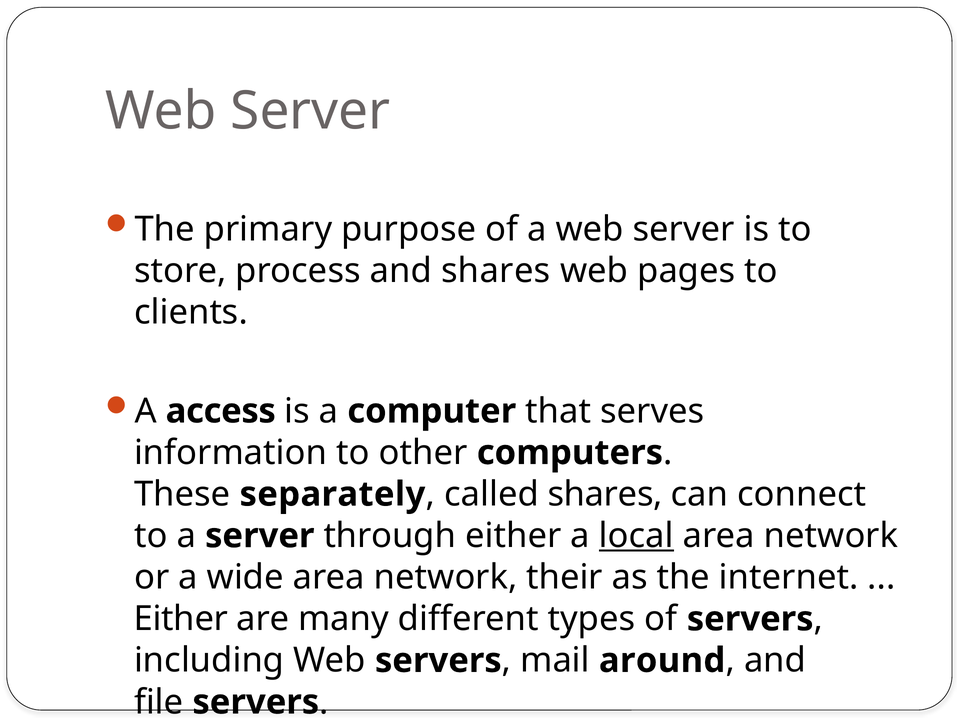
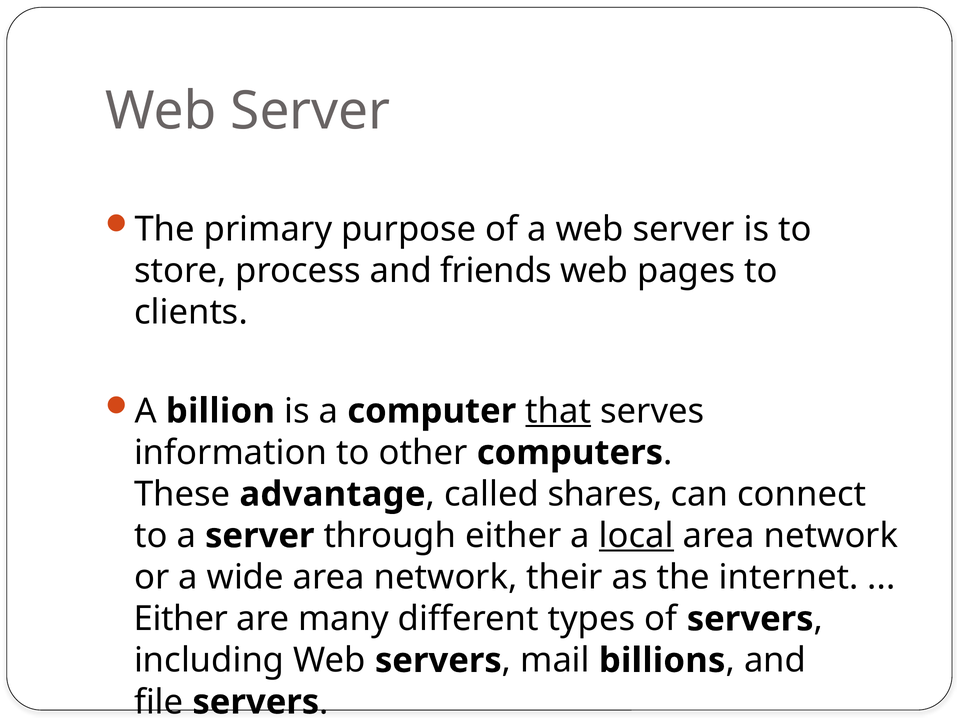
and shares: shares -> friends
access: access -> billion
that underline: none -> present
separately: separately -> advantage
around: around -> billions
